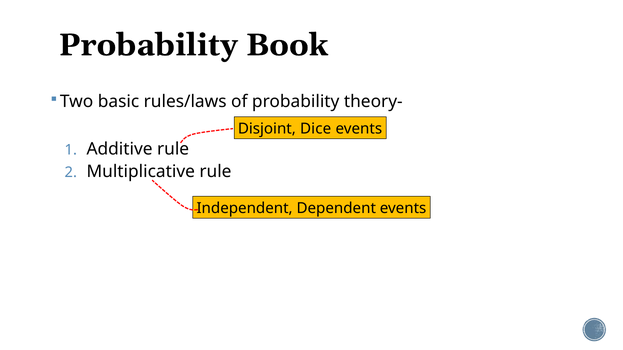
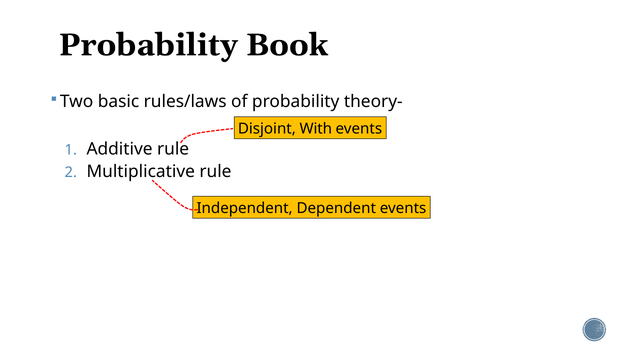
Dice: Dice -> With
